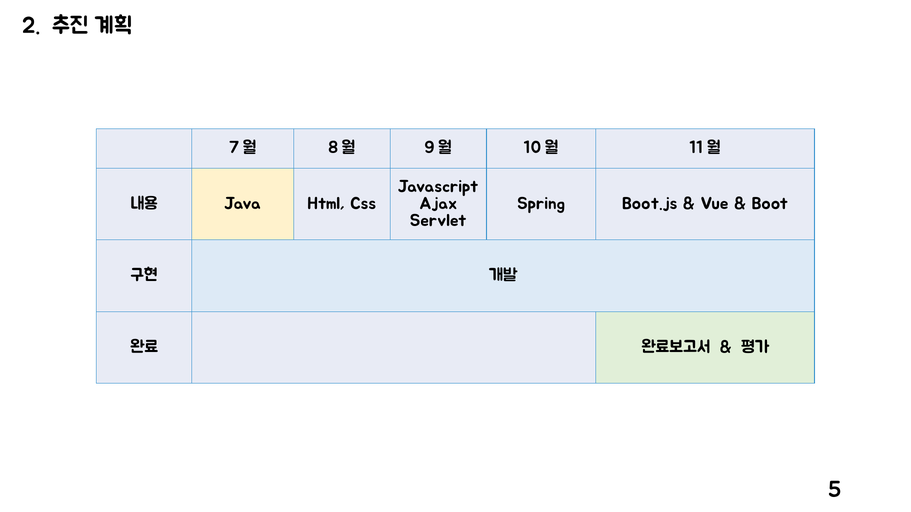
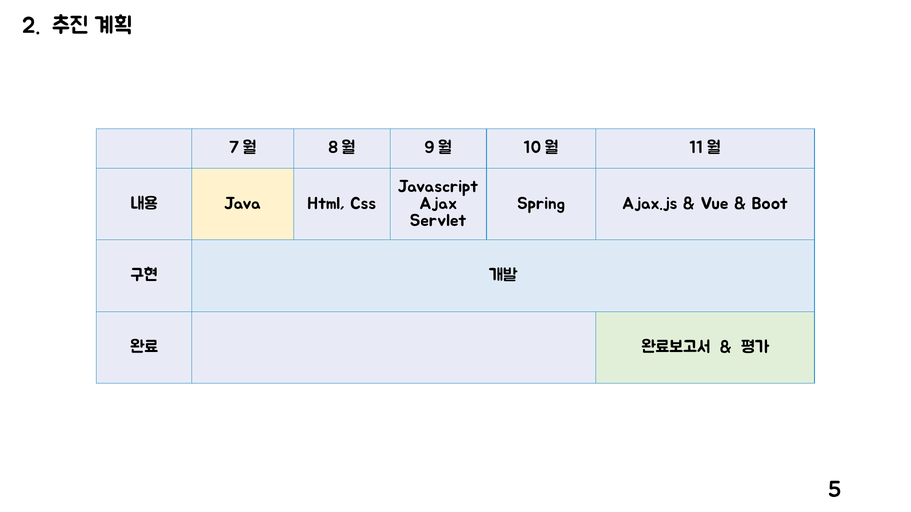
Boot.js: Boot.js -> Ajax.js
